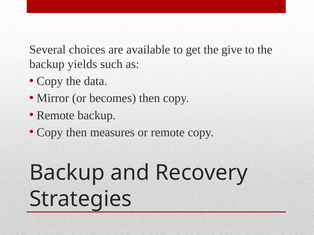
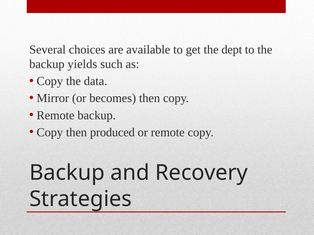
give: give -> dept
measures: measures -> produced
